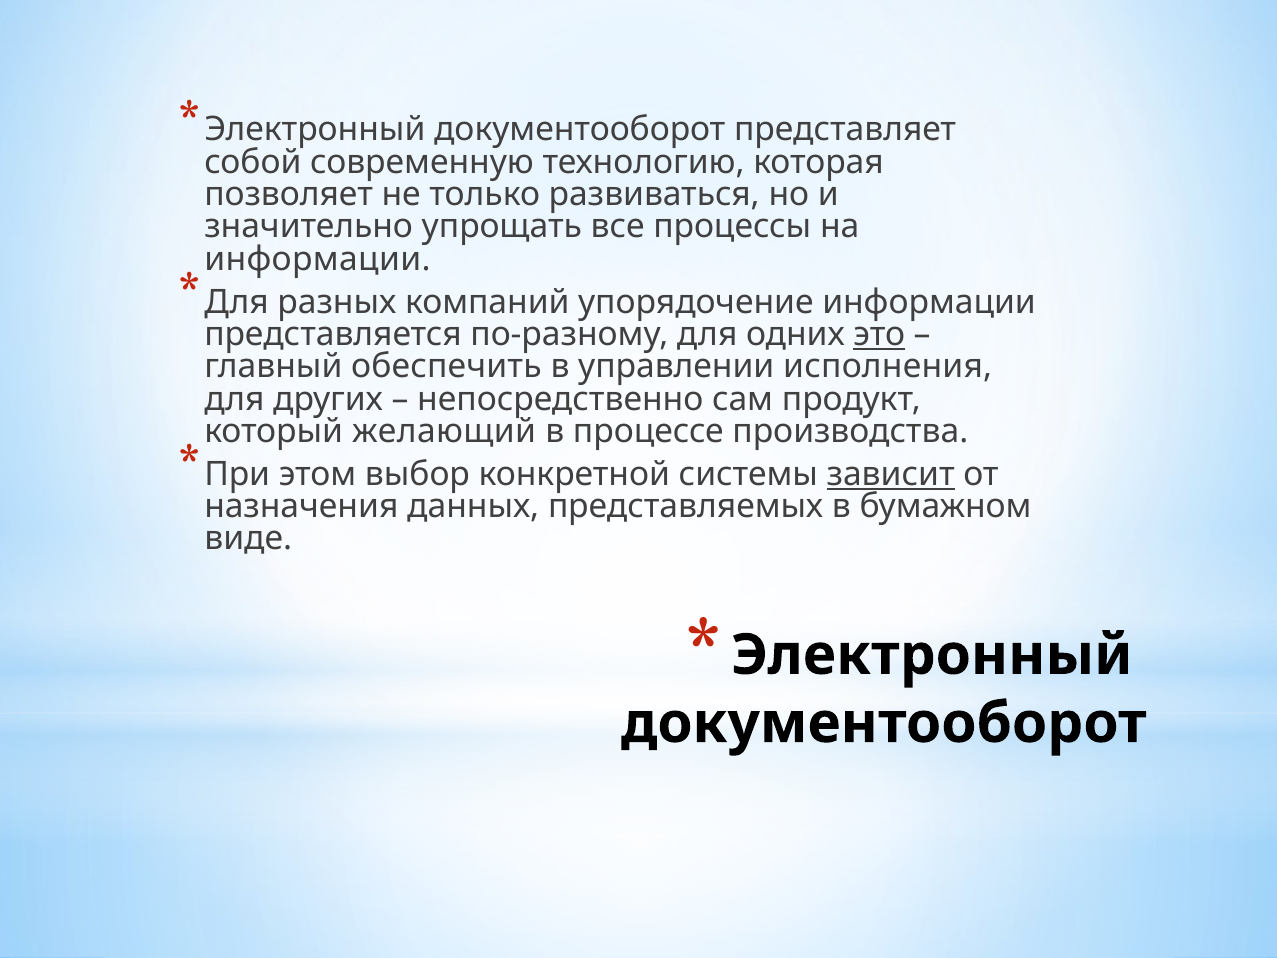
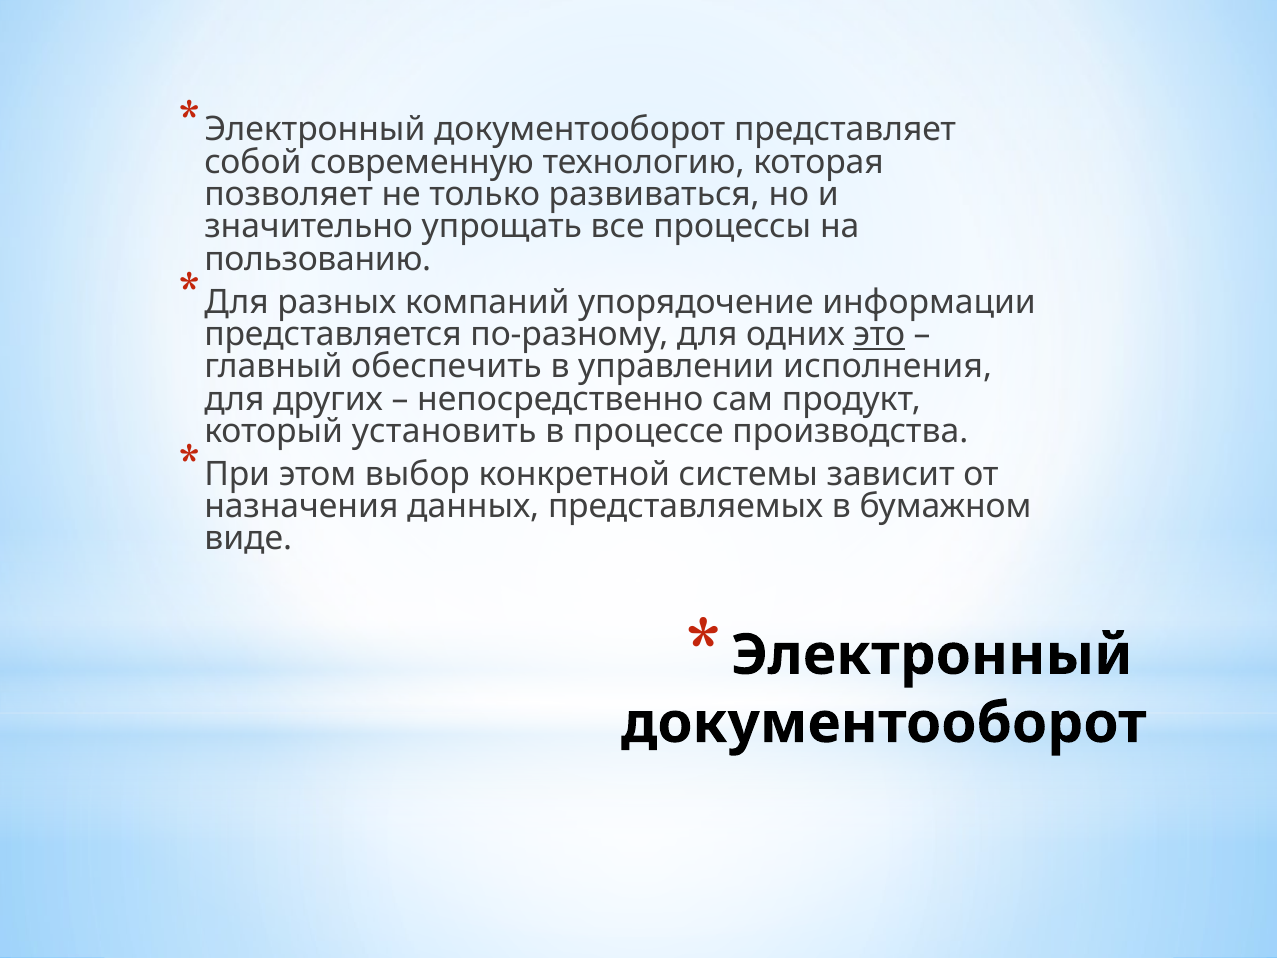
информации at (317, 259): информации -> пользованию
желающий: желающий -> установить
зависит underline: present -> none
